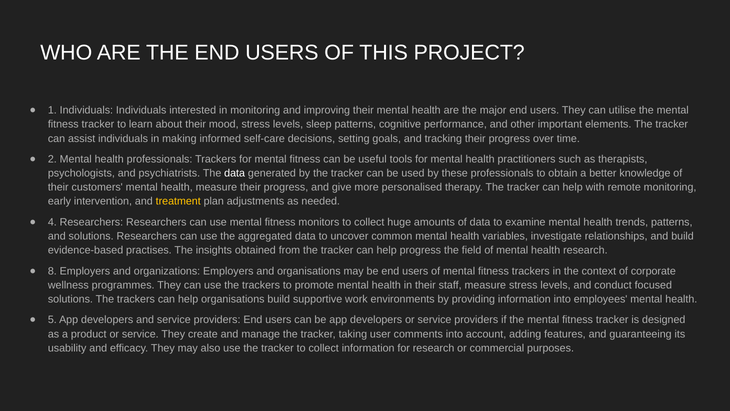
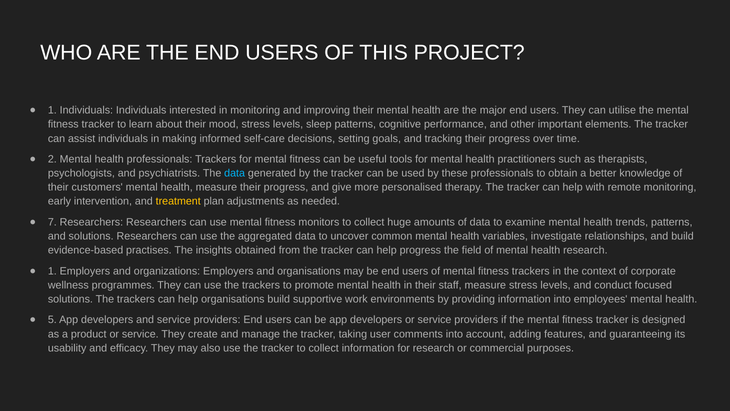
data at (235, 173) colour: white -> light blue
4: 4 -> 7
8 at (52, 271): 8 -> 1
